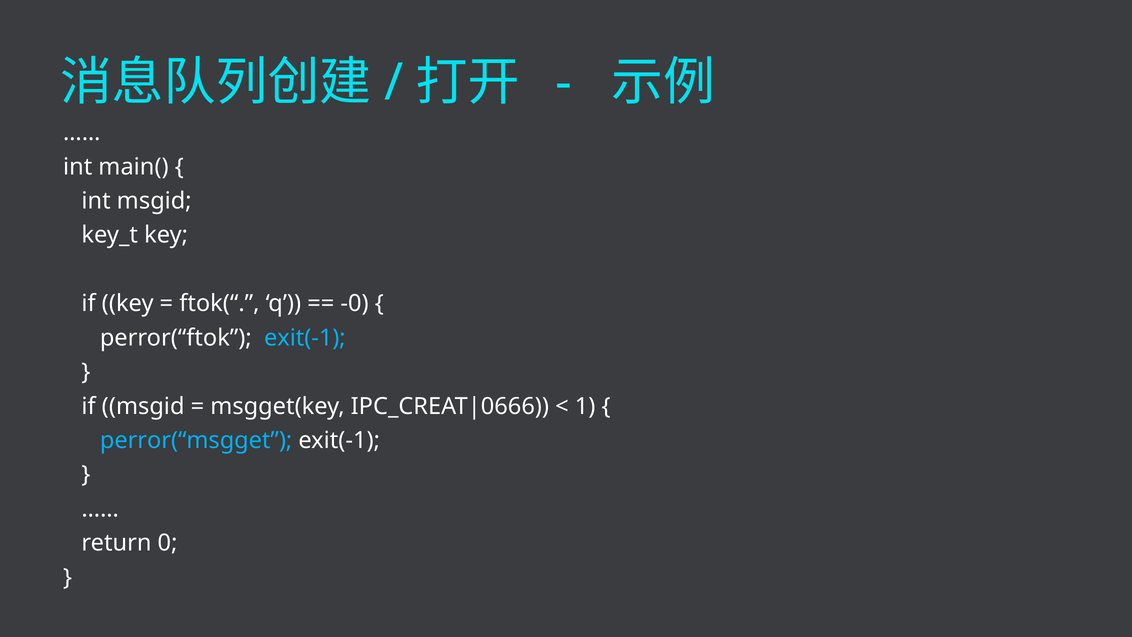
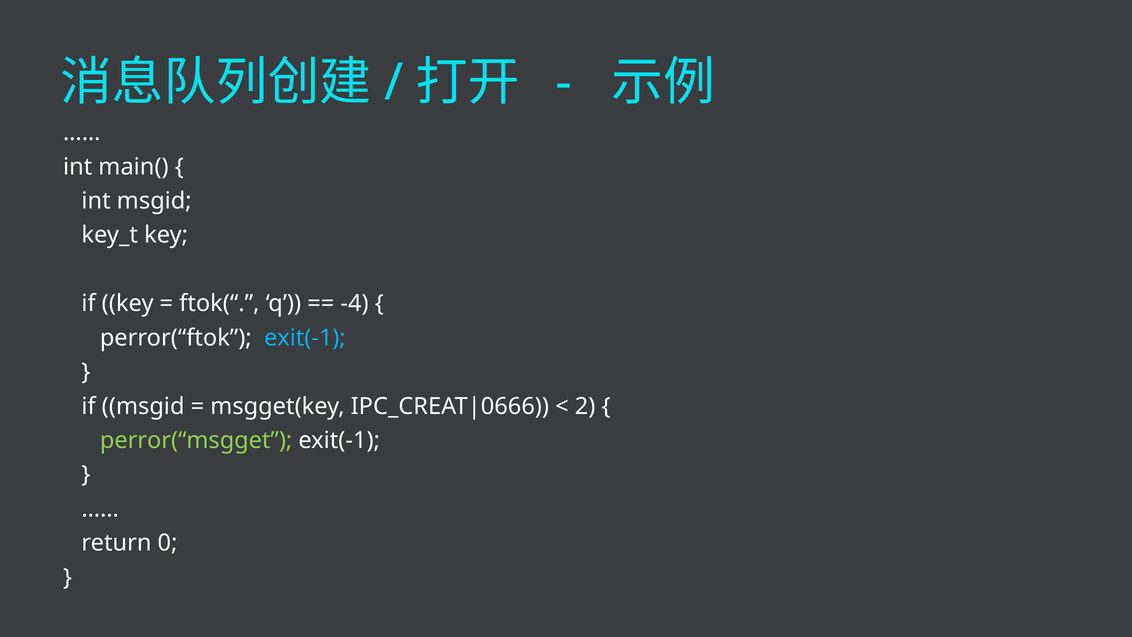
-0: -0 -> -4
1: 1 -> 2
perror(“msgget colour: light blue -> light green
